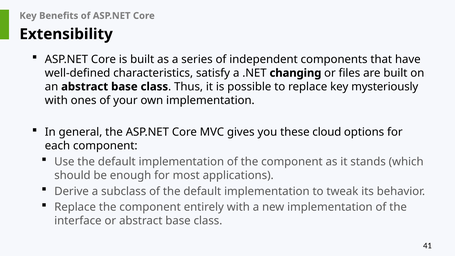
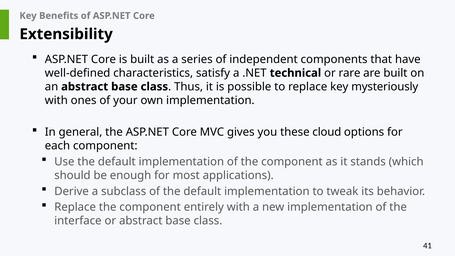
changing: changing -> technical
files: files -> rare
